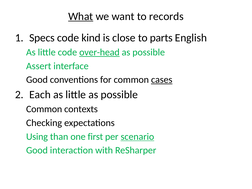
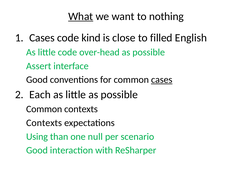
records: records -> nothing
Specs at (42, 38): Specs -> Cases
parts: parts -> filled
over-head underline: present -> none
Checking at (44, 123): Checking -> Contexts
first: first -> null
scenario underline: present -> none
